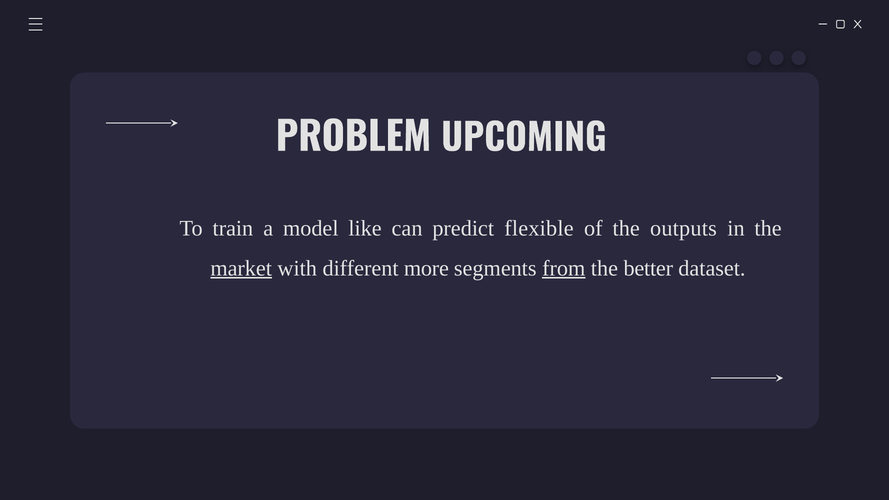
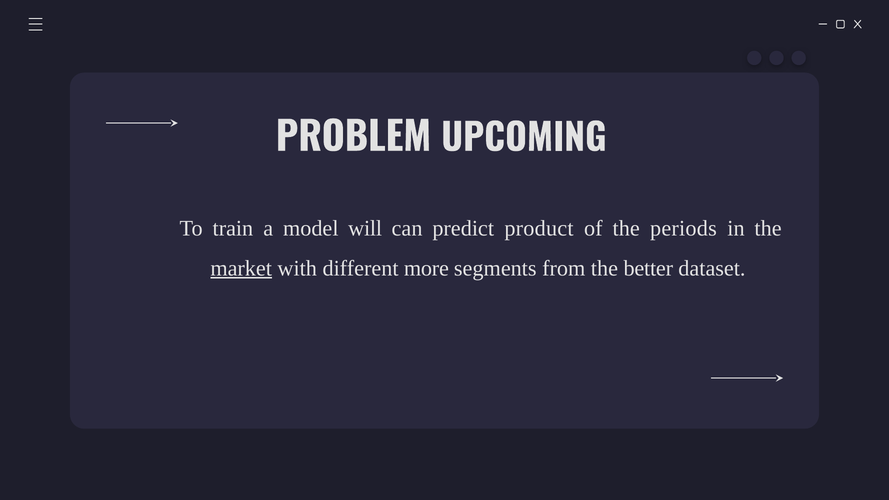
like: like -> will
flexible: flexible -> product
outputs: outputs -> periods
from underline: present -> none
